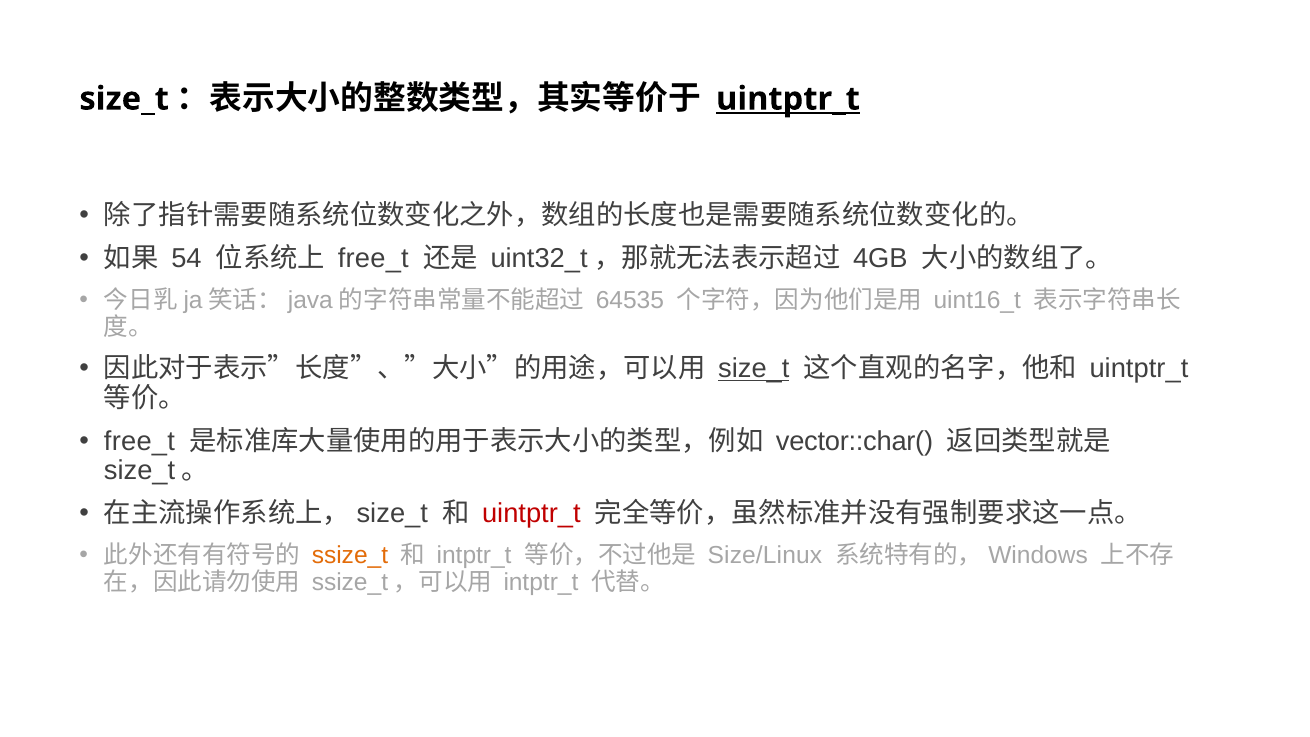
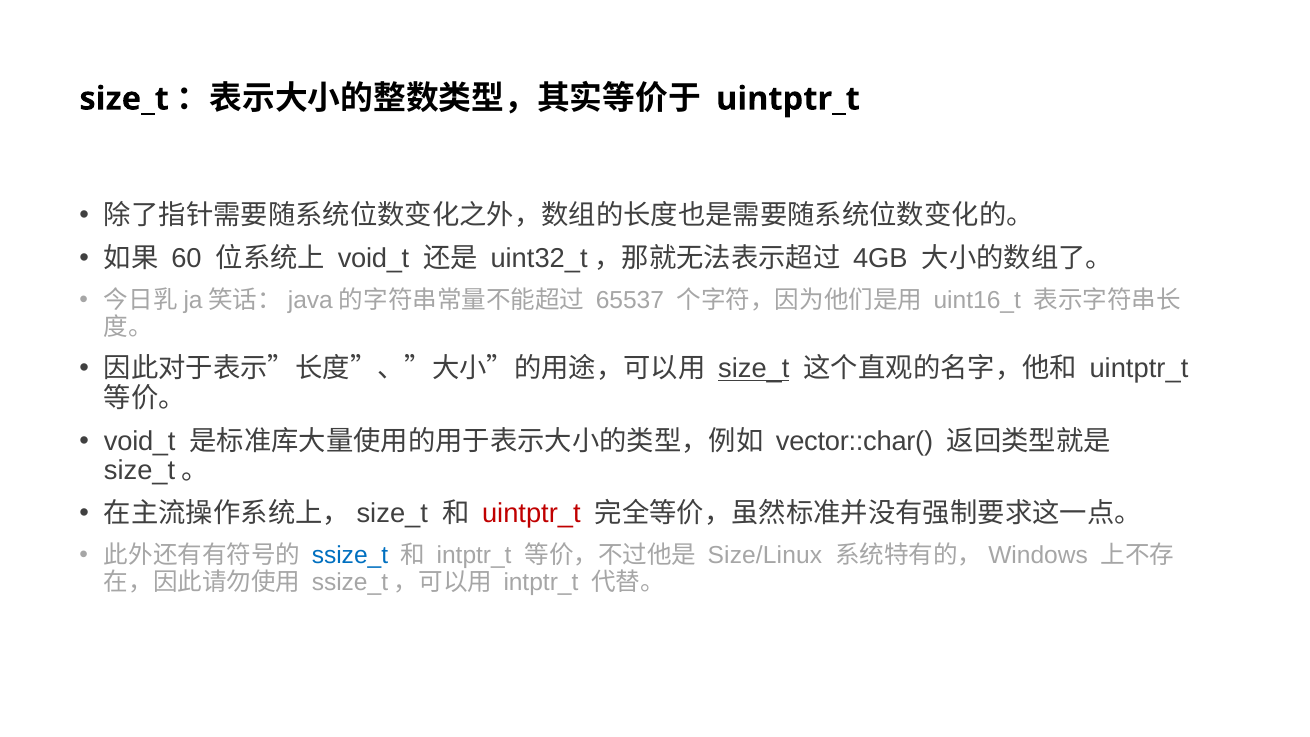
uintptr_t at (788, 99) underline: present -> none
54: 54 -> 60
free_t at (373, 259): free_t -> void_t
64535: 64535 -> 65537
free_t at (139, 441): free_t -> void_t
ssize_t colour: orange -> blue
